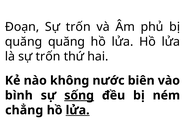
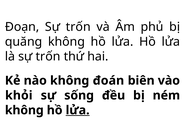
quăng quăng: quăng -> không
nước: nước -> đoán
bình: bình -> khỏi
sống underline: present -> none
chẳng at (24, 110): chẳng -> không
